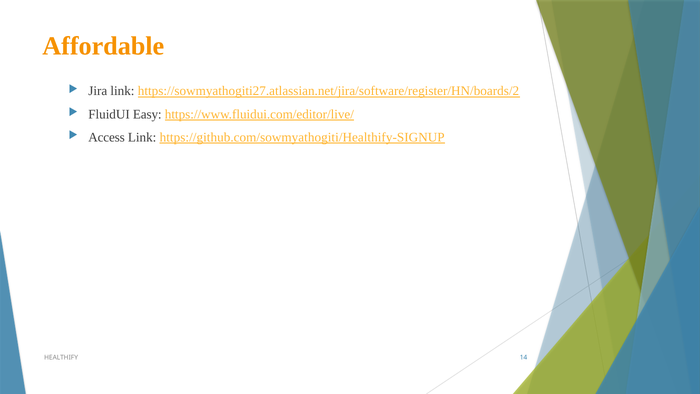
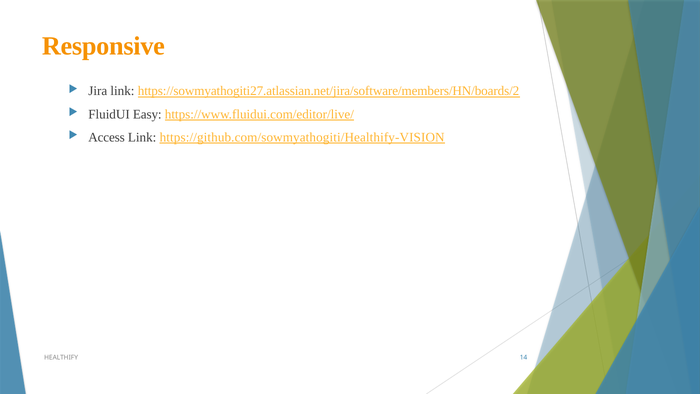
Affordable: Affordable -> Responsive
https://sowmyathogiti27.atlassian.net/jira/software/register/HN/boards/2: https://sowmyathogiti27.atlassian.net/jira/software/register/HN/boards/2 -> https://sowmyathogiti27.atlassian.net/jira/software/members/HN/boards/2
https://github.com/sowmyathogiti/Healthify-SIGNUP: https://github.com/sowmyathogiti/Healthify-SIGNUP -> https://github.com/sowmyathogiti/Healthify-VISION
